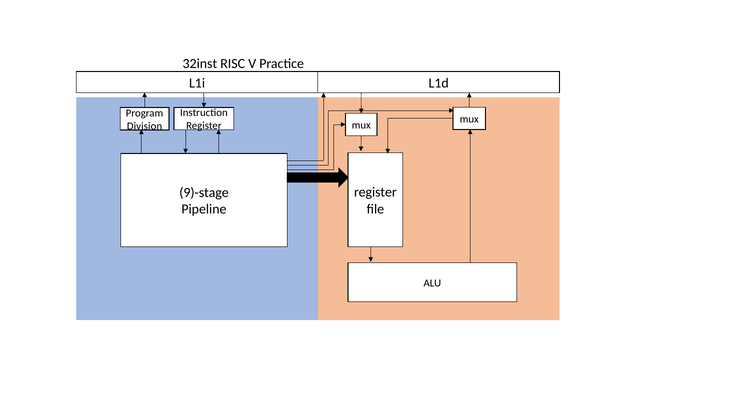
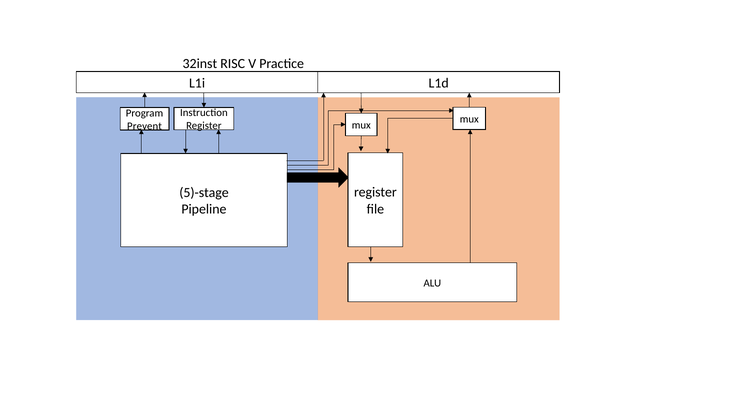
Division: Division -> Prevent
9)-stage: 9)-stage -> 5)-stage
